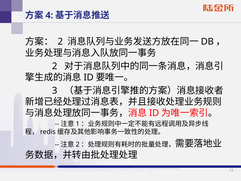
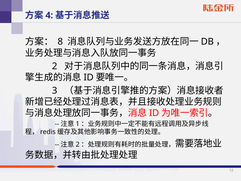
2 at (60, 42): 2 -> 8
